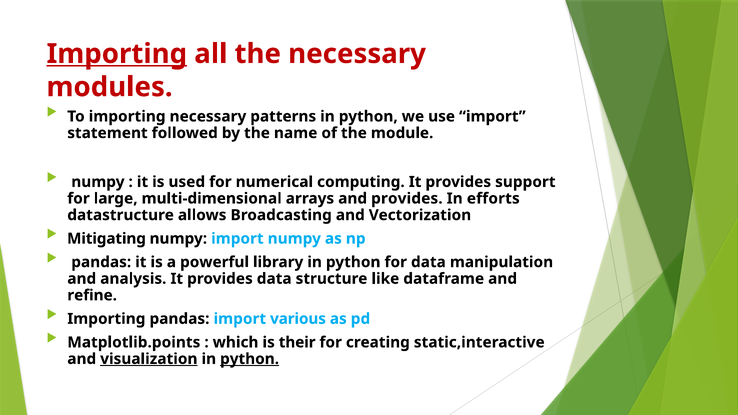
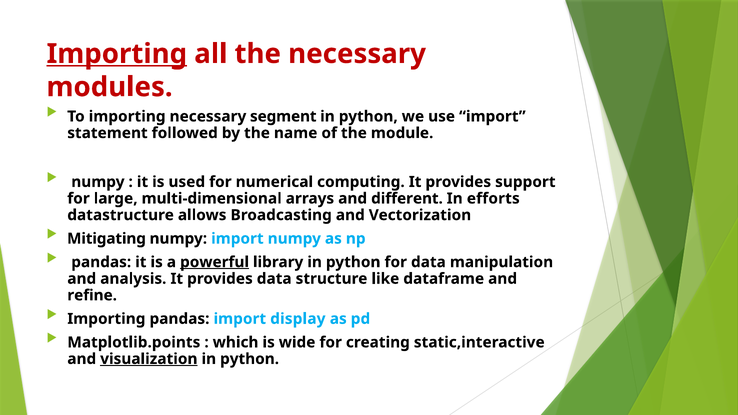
patterns: patterns -> segment
and provides: provides -> different
powerful underline: none -> present
various: various -> display
their: their -> wide
python at (250, 359) underline: present -> none
